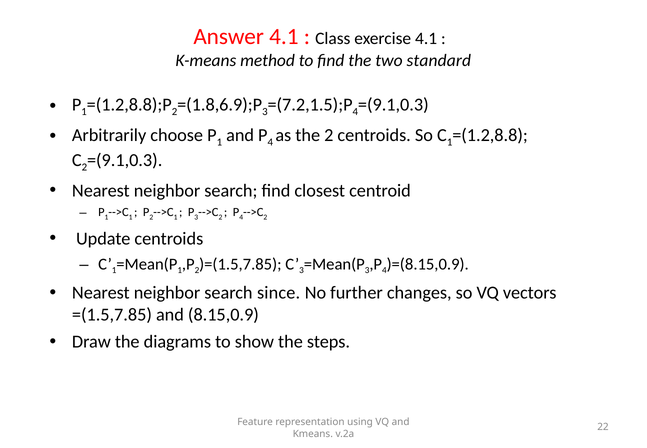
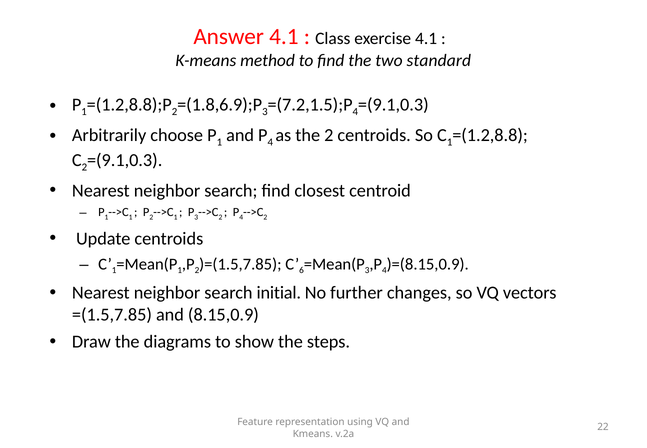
3 at (301, 270): 3 -> 6
since: since -> initial
